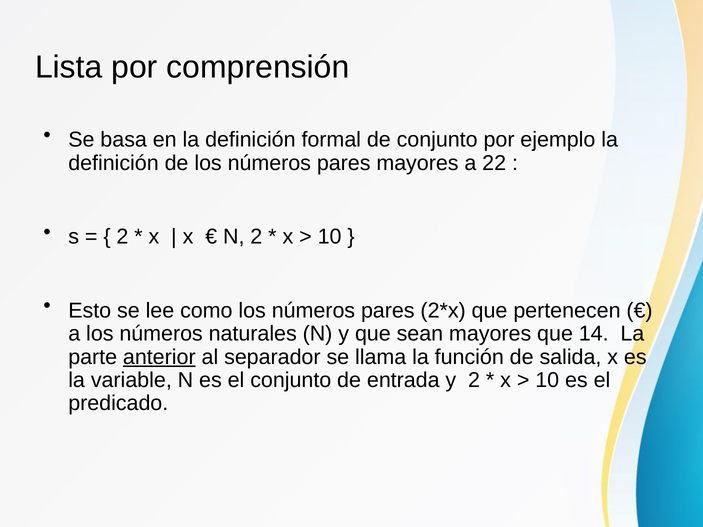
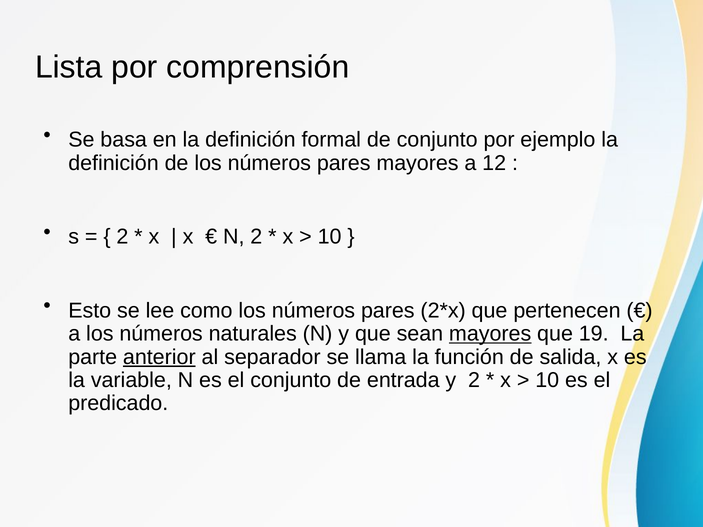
22: 22 -> 12
mayores at (490, 334) underline: none -> present
14: 14 -> 19
